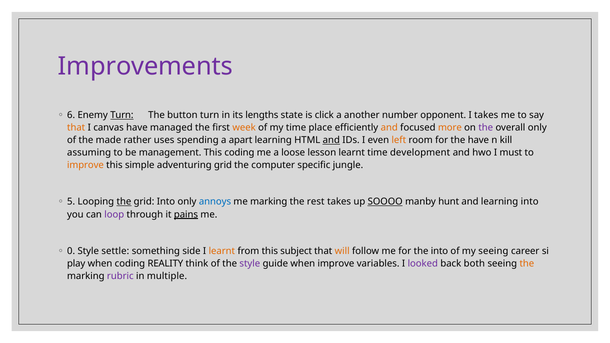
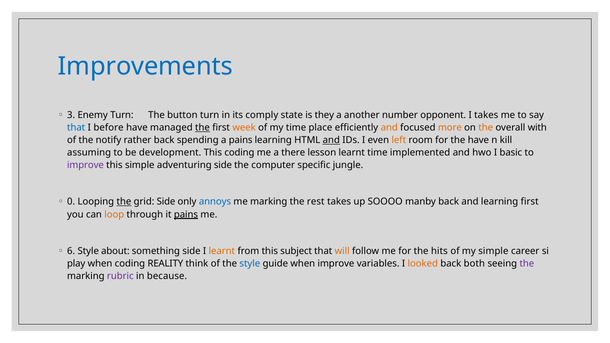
Improvements colour: purple -> blue
6: 6 -> 3
Turn at (122, 115) underline: present -> none
lengths: lengths -> comply
click: click -> they
that at (76, 128) colour: orange -> blue
canvas: canvas -> before
the at (202, 128) underline: none -> present
the at (486, 128) colour: purple -> orange
overall only: only -> with
made: made -> notify
rather uses: uses -> back
a apart: apart -> pains
management: management -> development
loose: loose -> there
development: development -> implemented
must: must -> basic
improve at (85, 165) colour: orange -> purple
adventuring grid: grid -> side
5: 5 -> 0
grid Into: Into -> Side
SOOOO underline: present -> none
manby hunt: hunt -> back
learning into: into -> first
loop colour: purple -> orange
0: 0 -> 6
settle: settle -> about
the into: into -> hits
my seeing: seeing -> simple
style at (250, 264) colour: purple -> blue
looked colour: purple -> orange
the at (527, 264) colour: orange -> purple
multiple: multiple -> because
